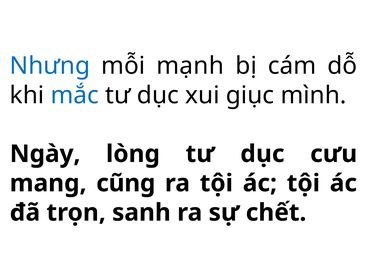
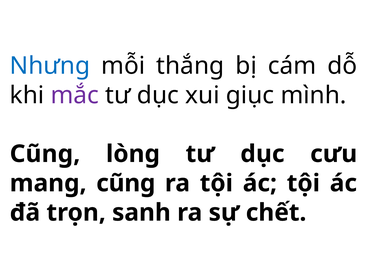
mạnh: mạnh -> thắng
mắc colour: blue -> purple
Ngày at (45, 154): Ngày -> Cũng
